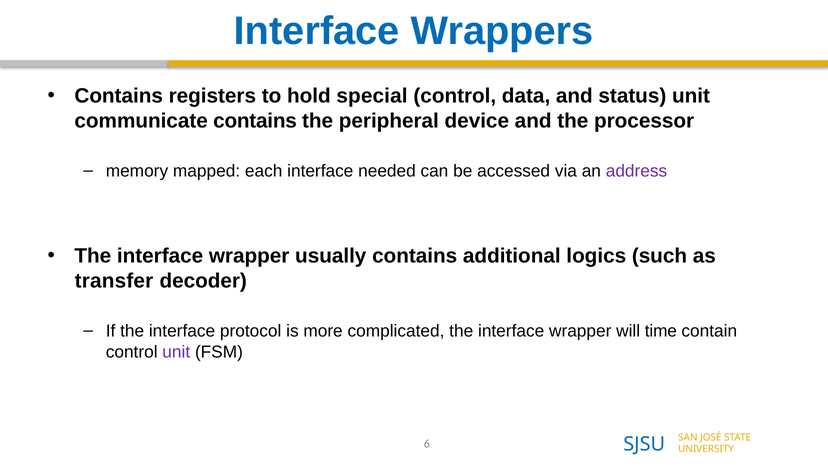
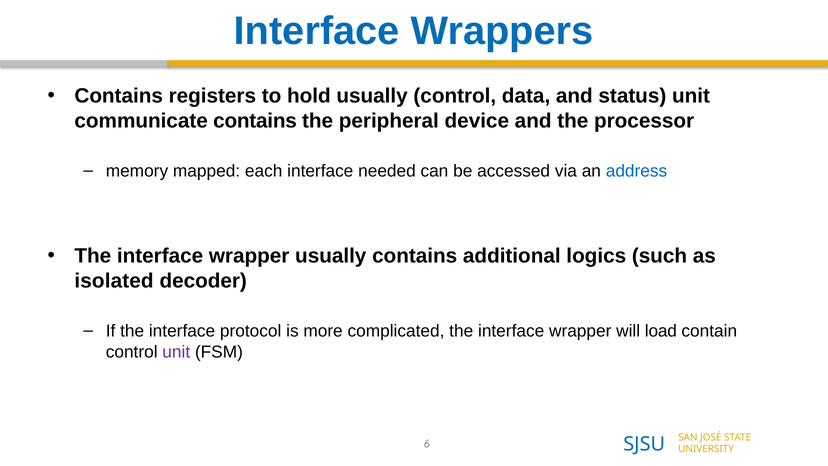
hold special: special -> usually
address colour: purple -> blue
transfer: transfer -> isolated
time: time -> load
